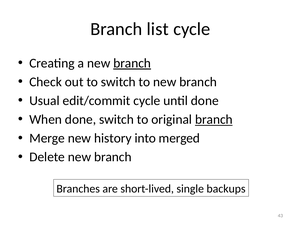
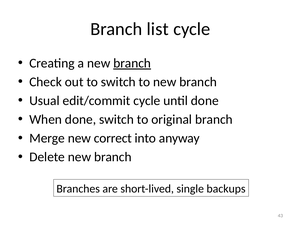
branch at (214, 119) underline: present -> none
history: history -> correct
merged: merged -> anyway
